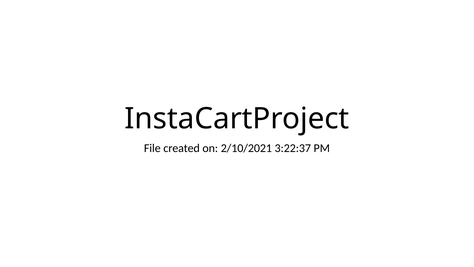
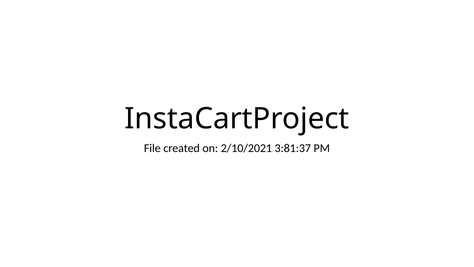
3:22:37: 3:22:37 -> 3:81:37
